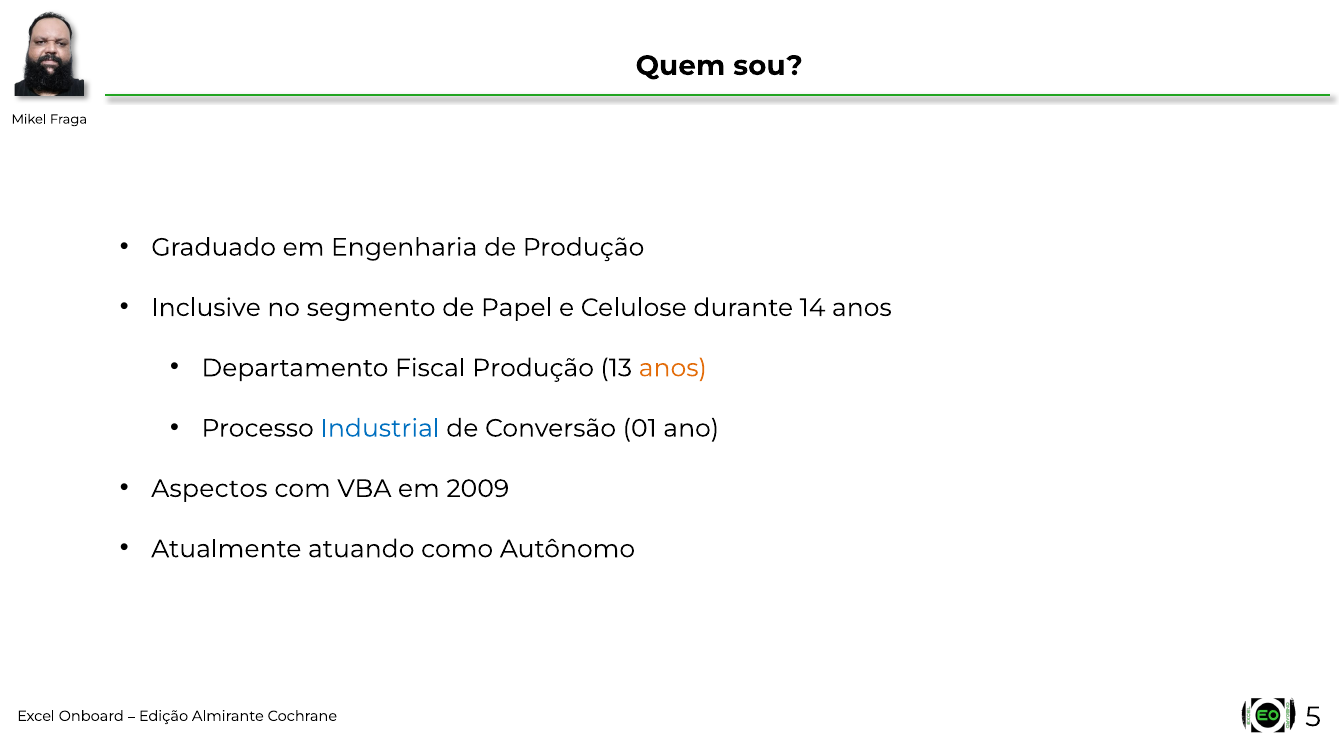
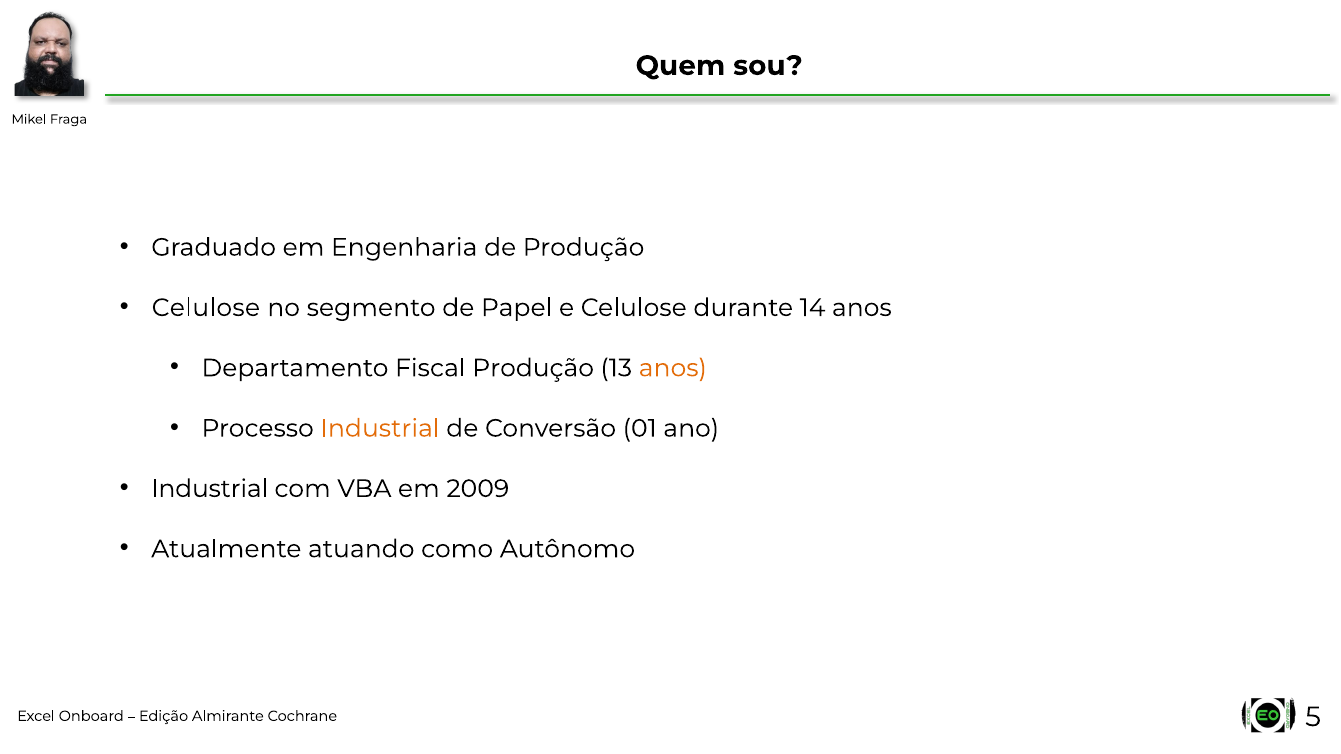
Inclusive at (206, 308): Inclusive -> Celulose
Industrial at (380, 429) colour: blue -> orange
Aspectos at (209, 489): Aspectos -> Industrial
